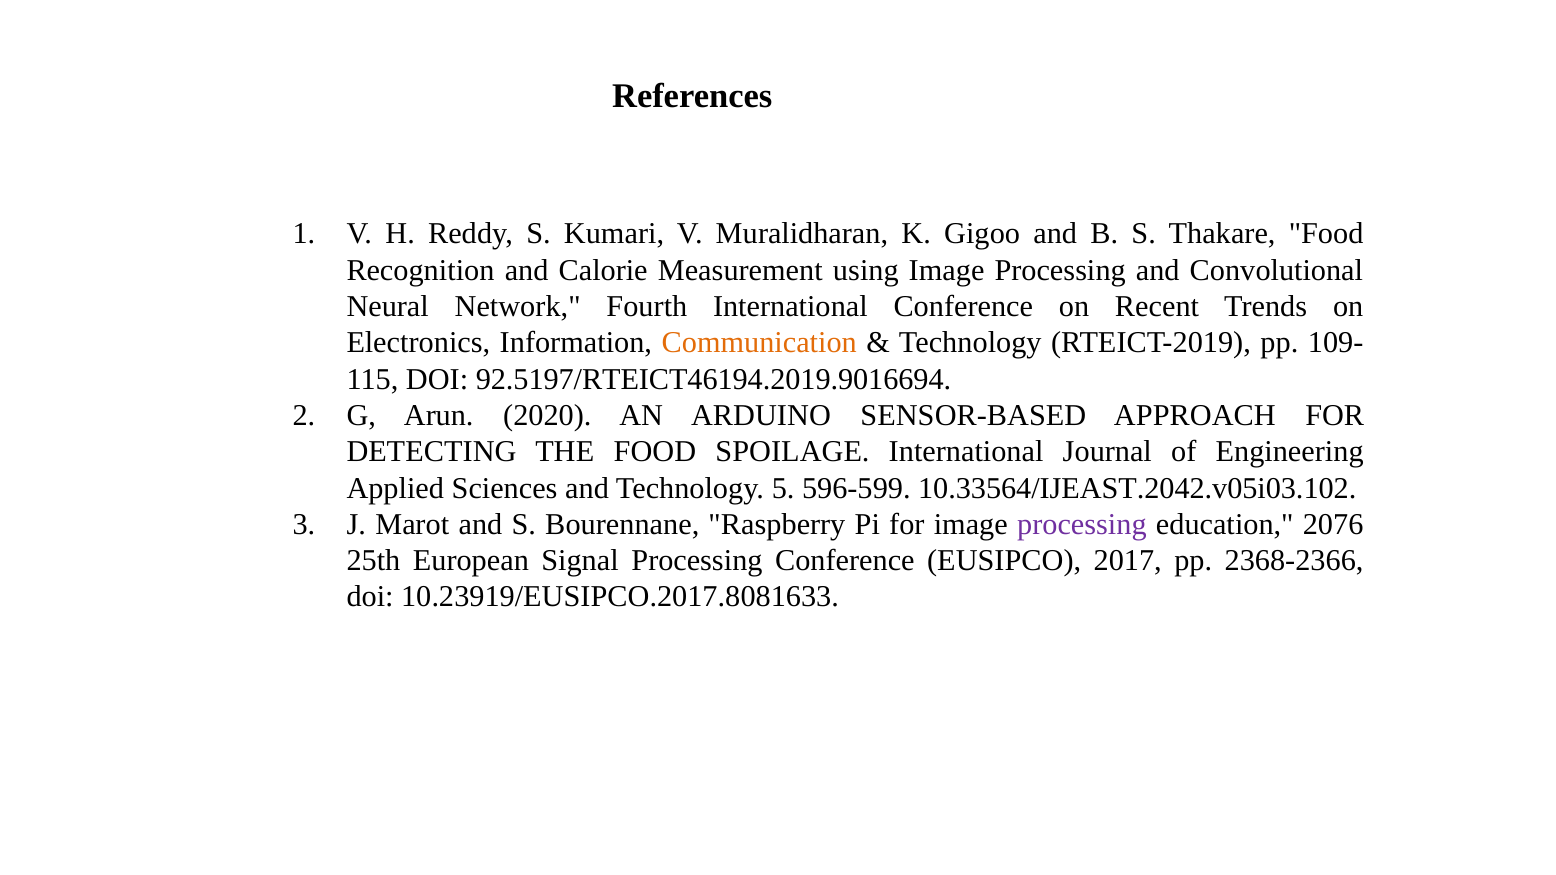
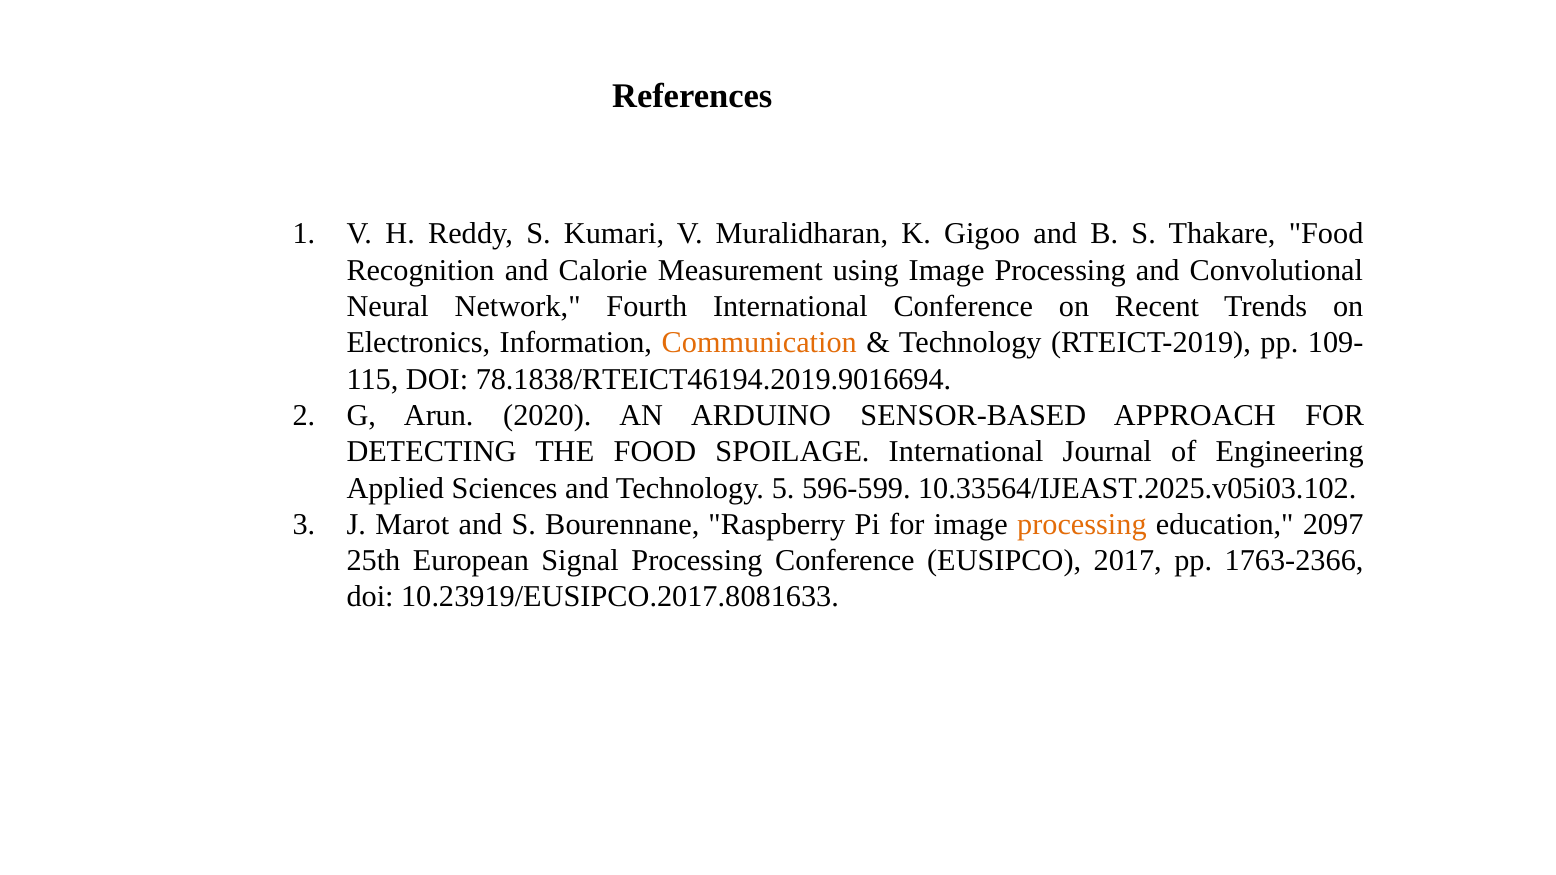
92.5197/RTEICT46194.2019.9016694: 92.5197/RTEICT46194.2019.9016694 -> 78.1838/RTEICT46194.2019.9016694
10.33564/IJEAST.2042.v05i03.102: 10.33564/IJEAST.2042.v05i03.102 -> 10.33564/IJEAST.2025.v05i03.102
processing at (1082, 525) colour: purple -> orange
2076: 2076 -> 2097
2368-2366: 2368-2366 -> 1763-2366
